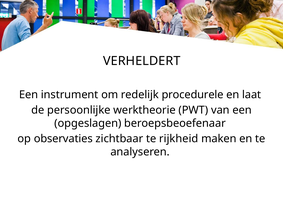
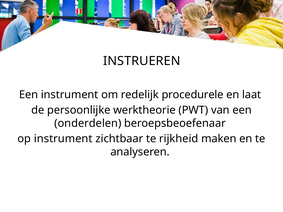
VERHELDERT: VERHELDERT -> INSTRUEREN
opgeslagen: opgeslagen -> onderdelen
op observaties: observaties -> instrument
